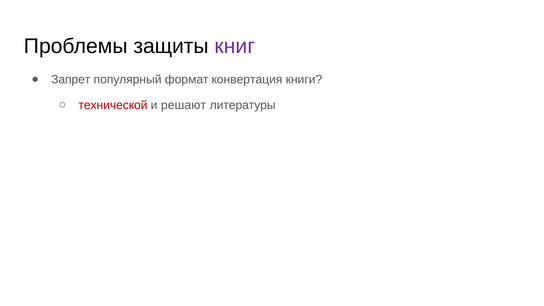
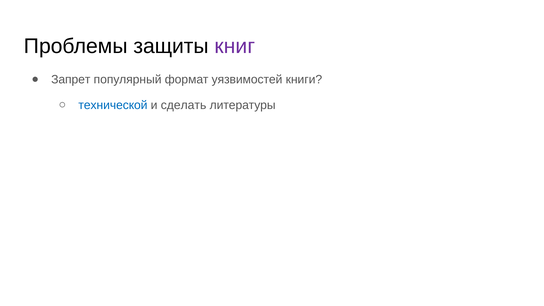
конвертация: конвертация -> уязвимостей
технической colour: red -> blue
решают: решают -> сделать
